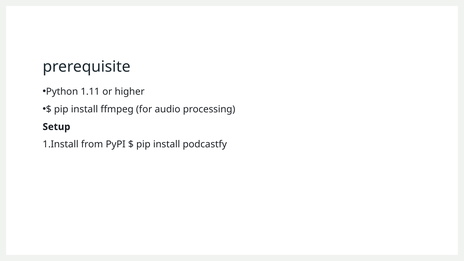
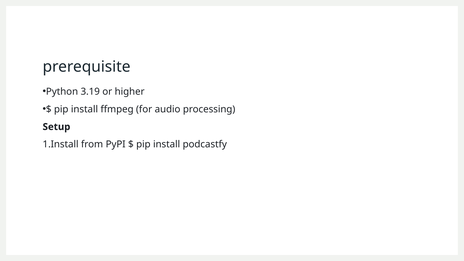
1.11: 1.11 -> 3.19
